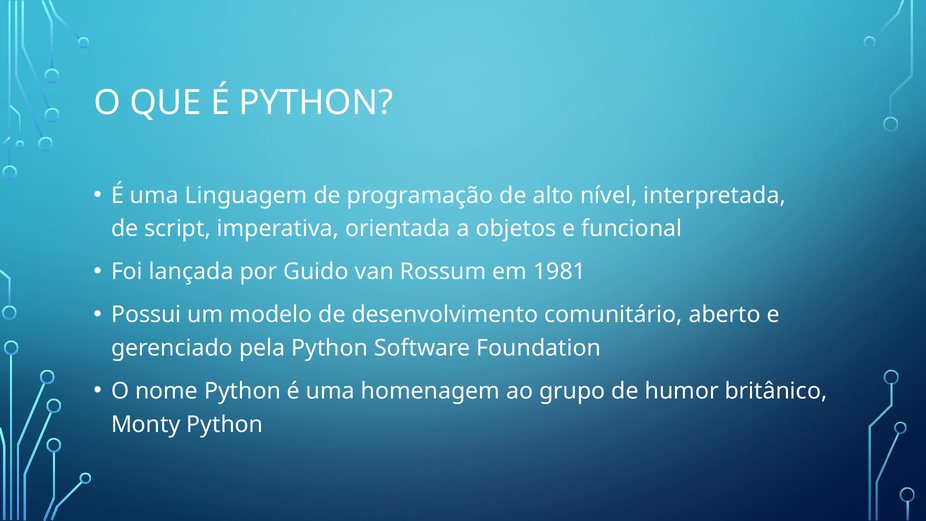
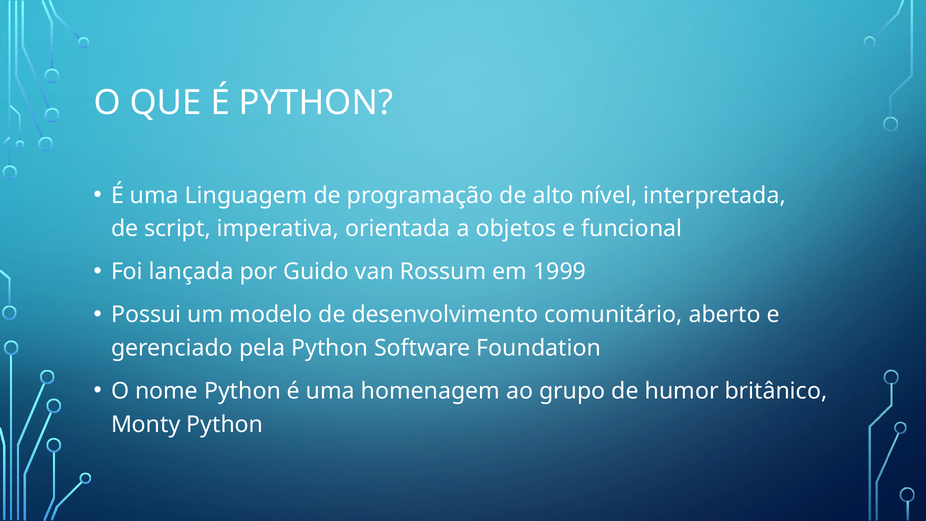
1981: 1981 -> 1999
